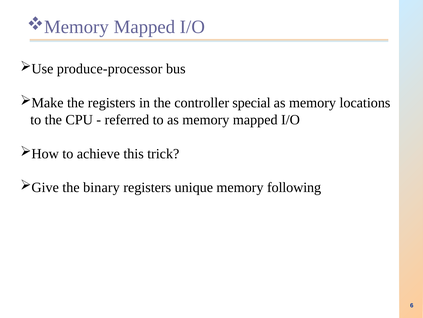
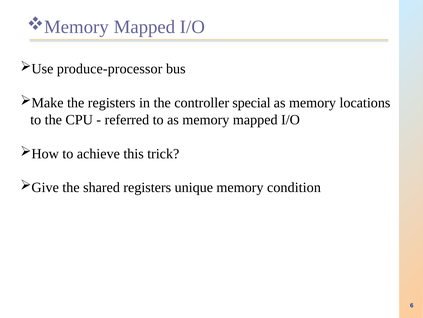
binary: binary -> shared
following: following -> condition
